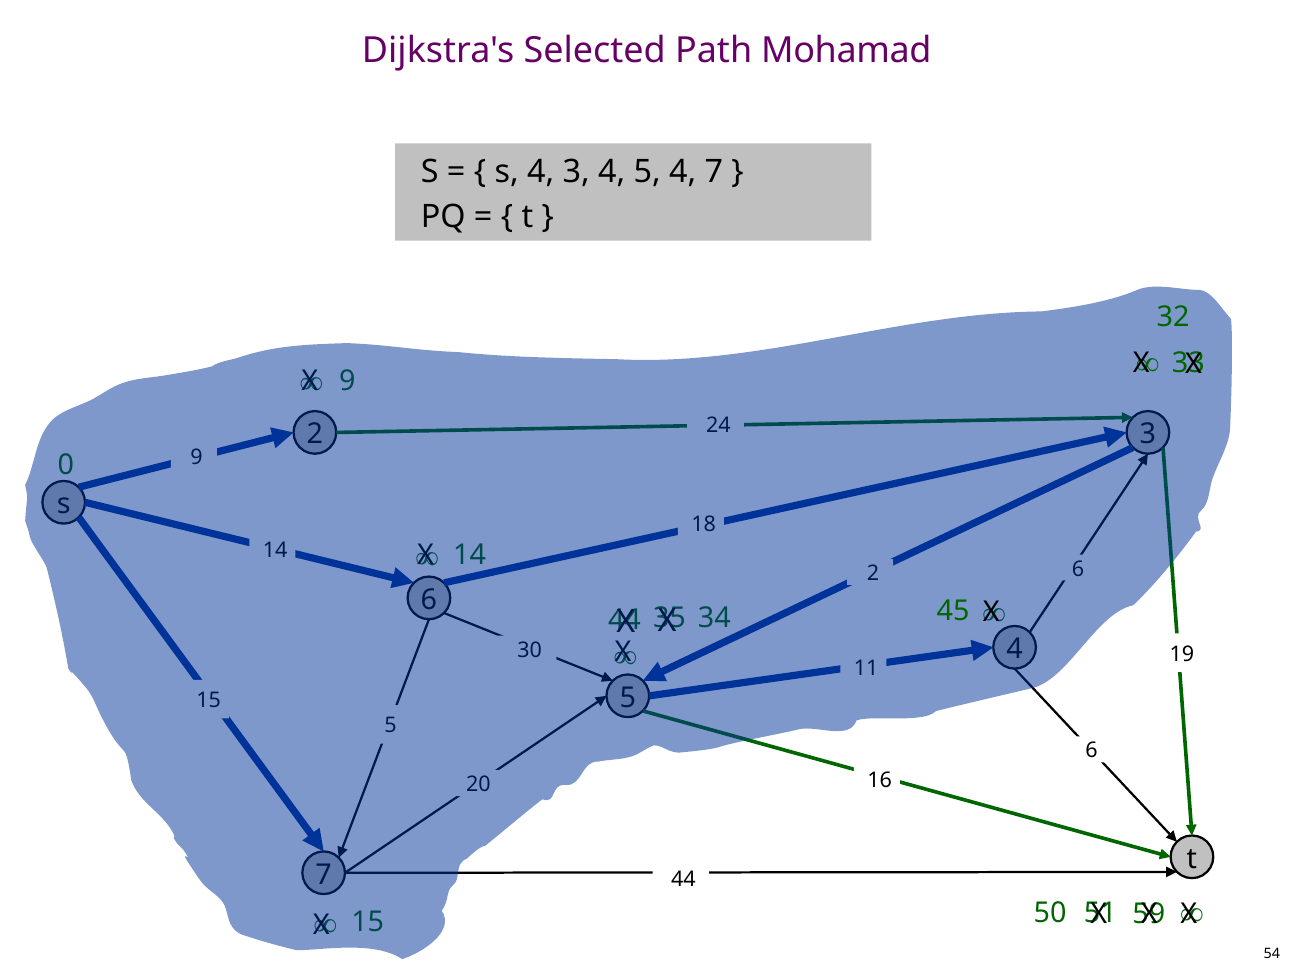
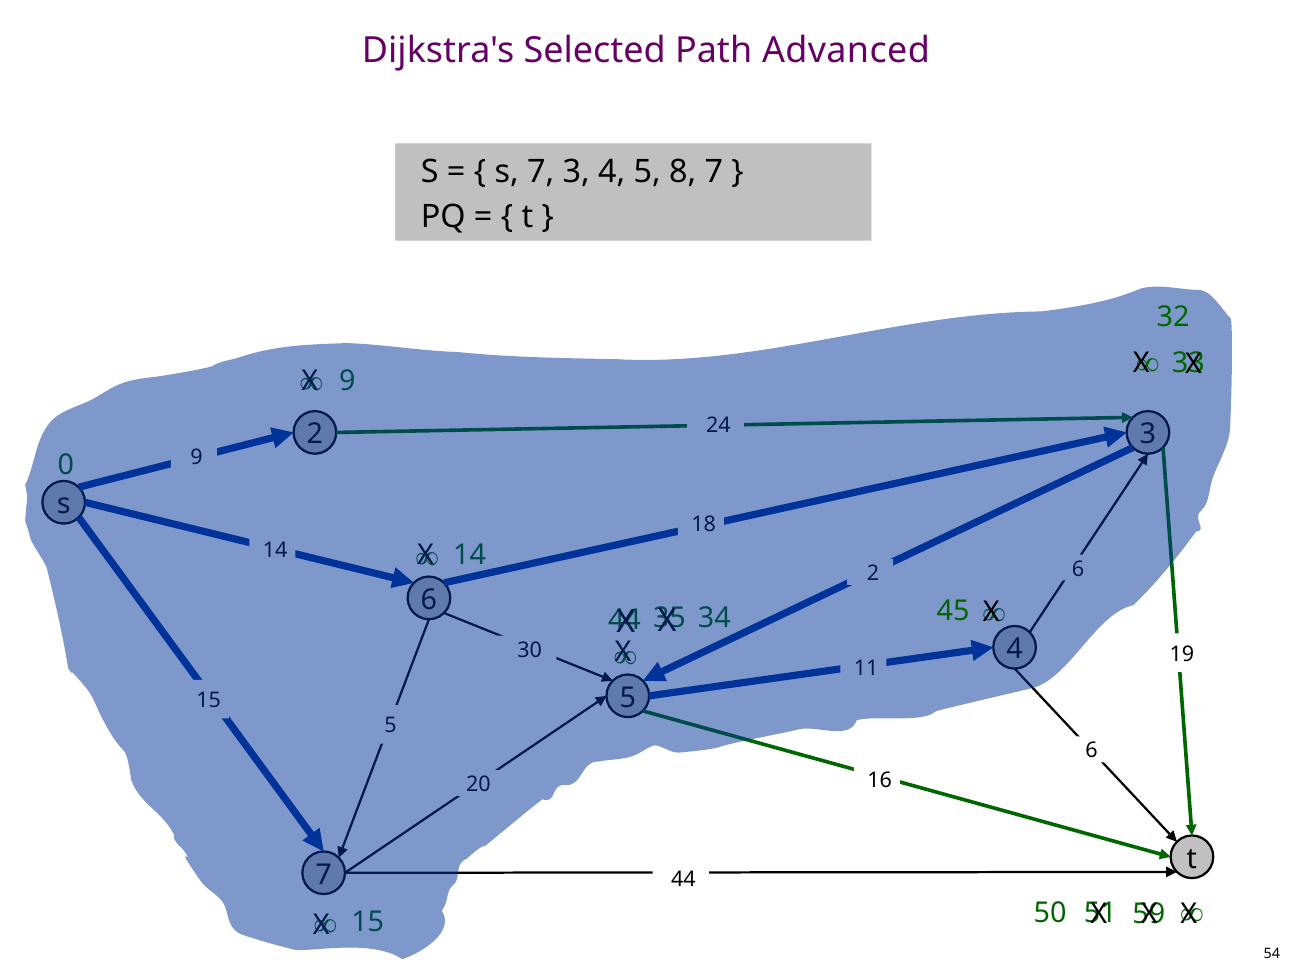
Mohamad: Mohamad -> Advanced
s 4: 4 -> 7
5 4: 4 -> 8
